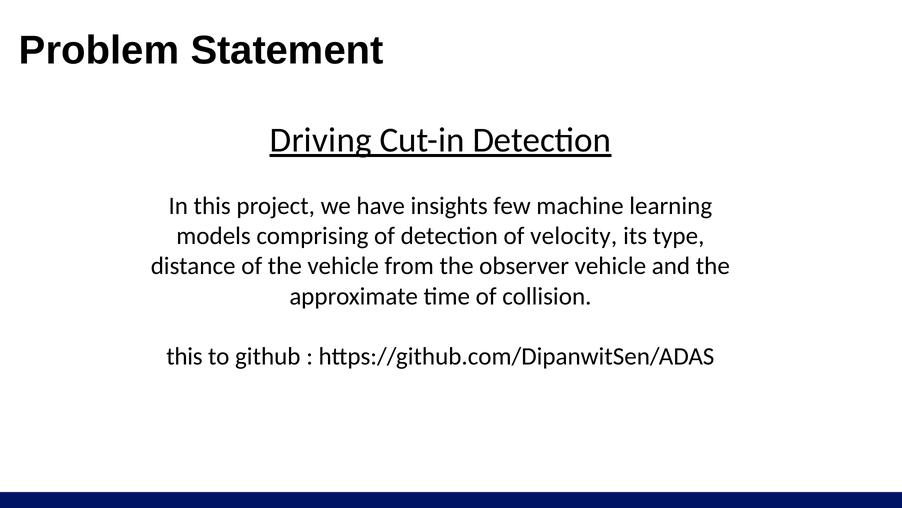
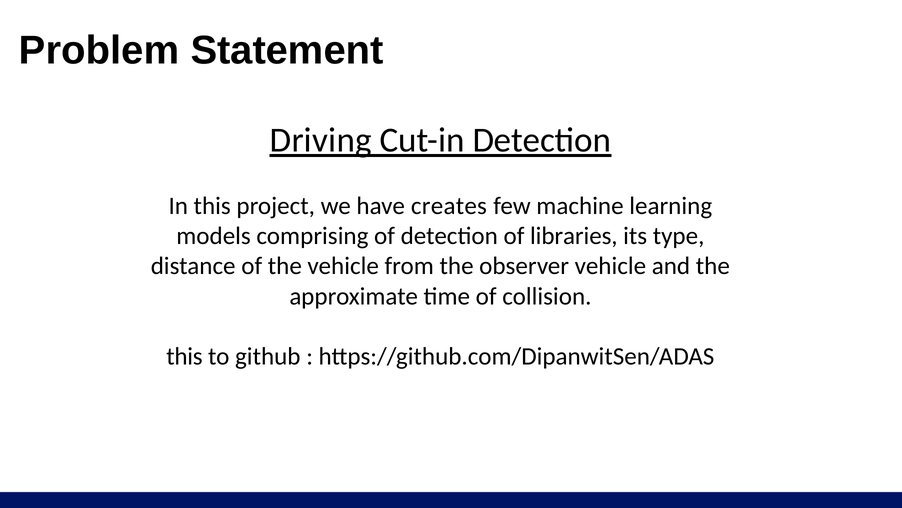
insights: insights -> creates
velocity: velocity -> libraries
